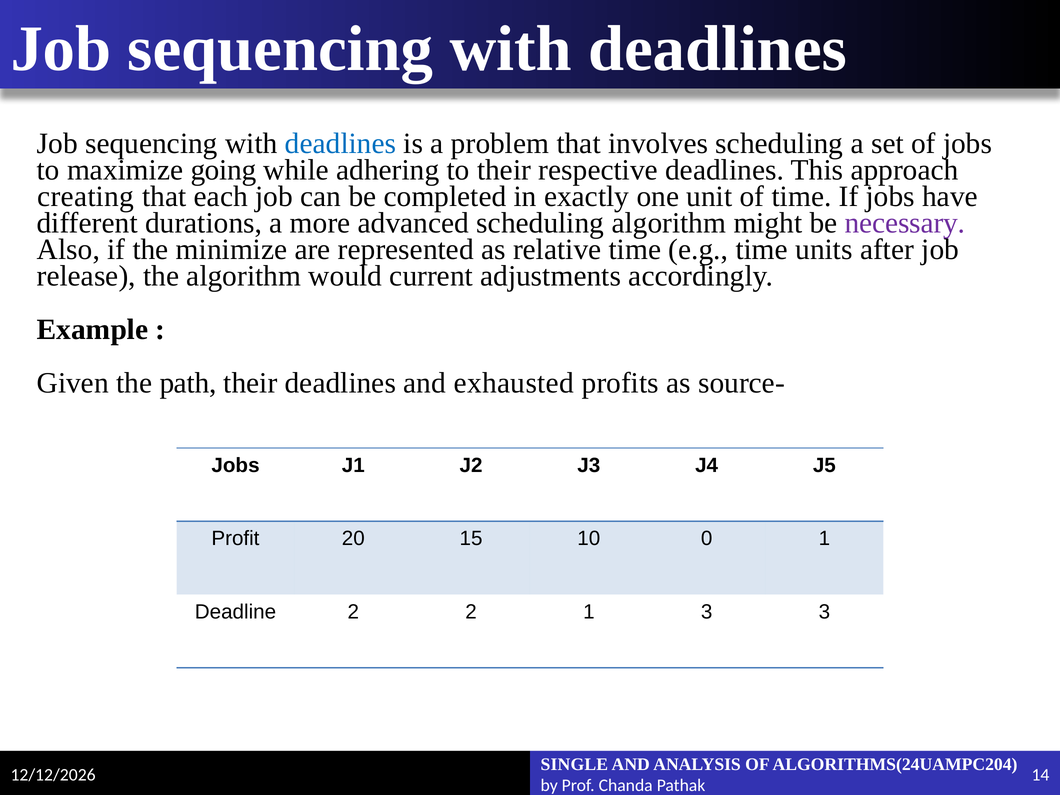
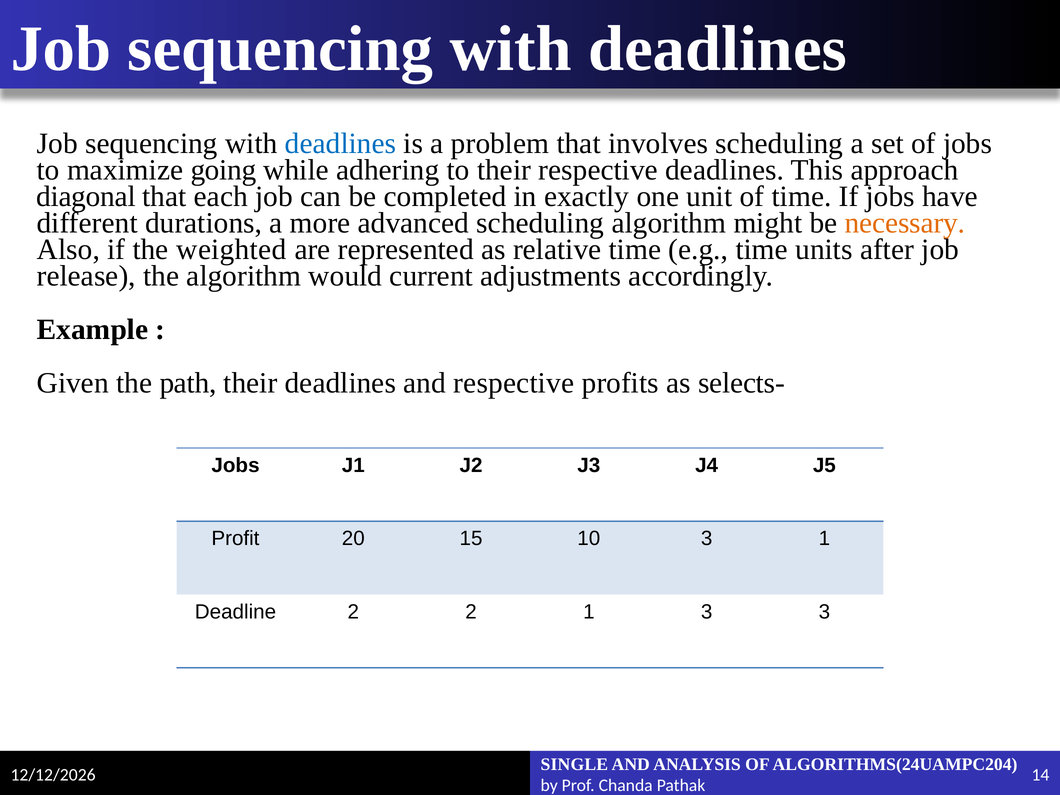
creating: creating -> diagonal
necessary colour: purple -> orange
minimize: minimize -> weighted
and exhausted: exhausted -> respective
source-: source- -> selects-
10 0: 0 -> 3
